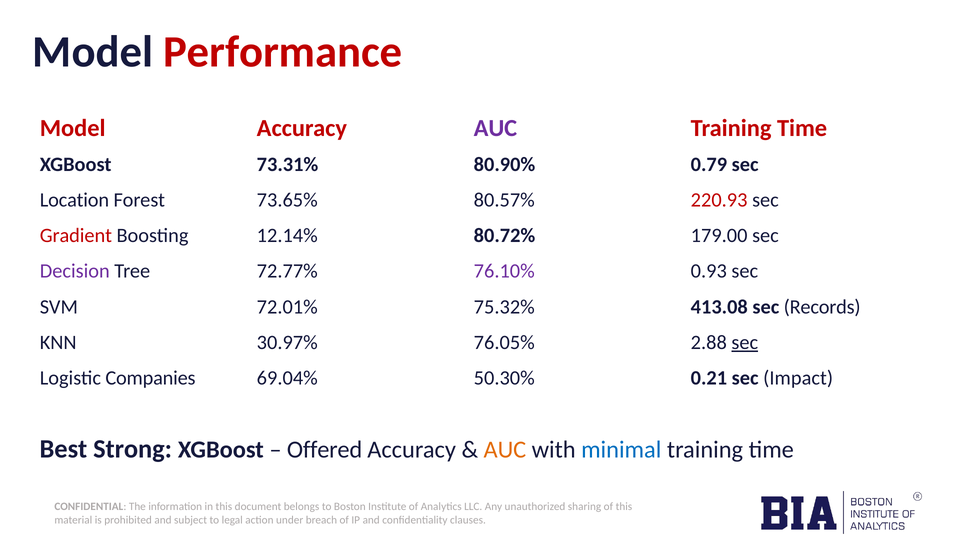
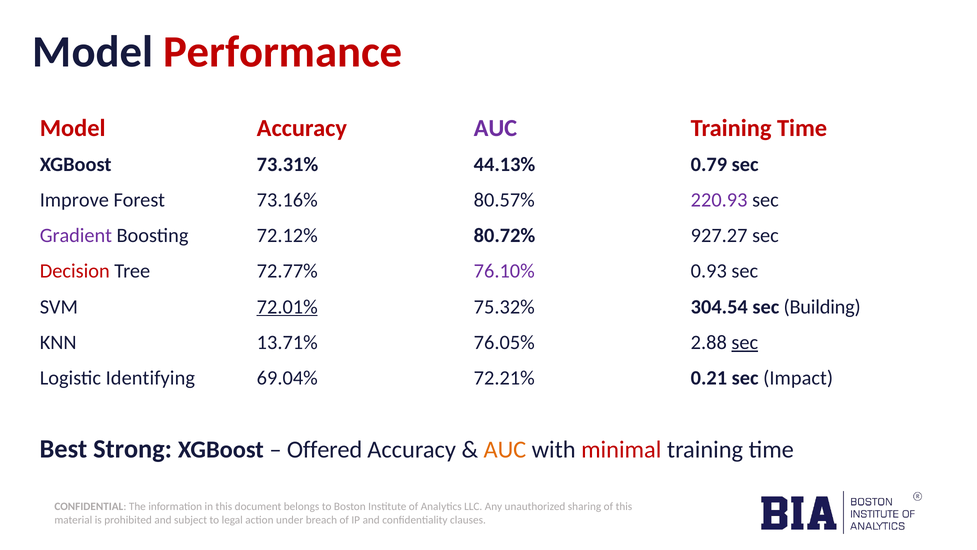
80.90%: 80.90% -> 44.13%
Location: Location -> Improve
73.65%: 73.65% -> 73.16%
220.93 colour: red -> purple
Gradient colour: red -> purple
12.14%: 12.14% -> 72.12%
179.00: 179.00 -> 927.27
Decision colour: purple -> red
72.01% underline: none -> present
413.08: 413.08 -> 304.54
Records: Records -> Building
30.97%: 30.97% -> 13.71%
Companies: Companies -> Identifying
50.30%: 50.30% -> 72.21%
minimal colour: blue -> red
